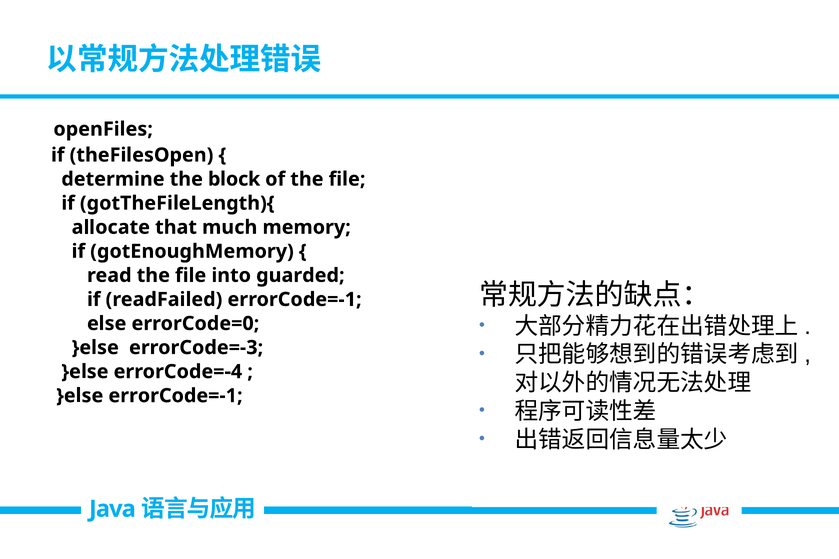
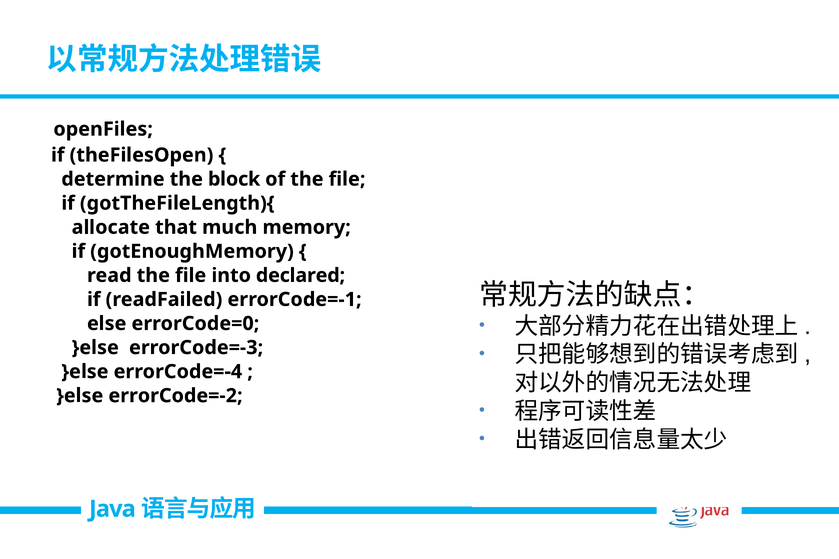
guarded: guarded -> declared
}else errorCode=-1: errorCode=-1 -> errorCode=-2
